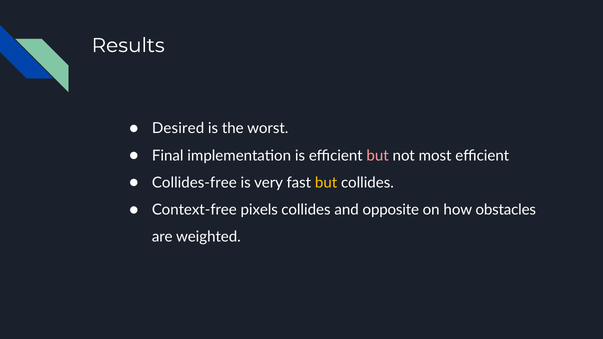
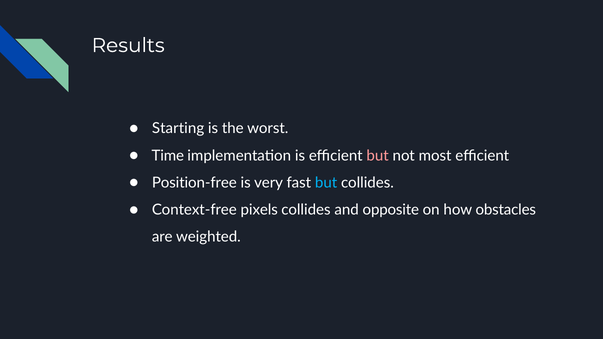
Desired: Desired -> Starting
Final: Final -> Time
Collides-free: Collides-free -> Position-free
but at (326, 183) colour: yellow -> light blue
